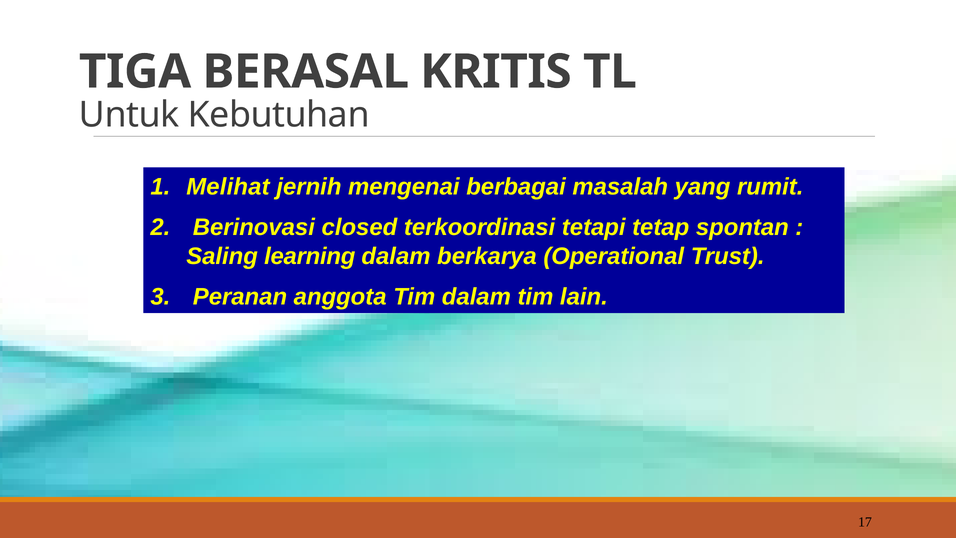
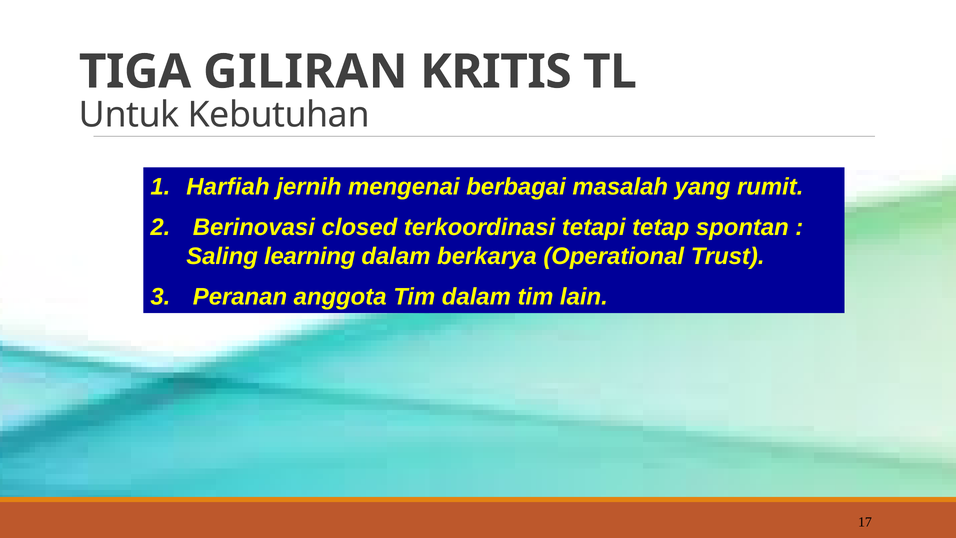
BERASAL: BERASAL -> GILIRAN
Melihat: Melihat -> Harfiah
